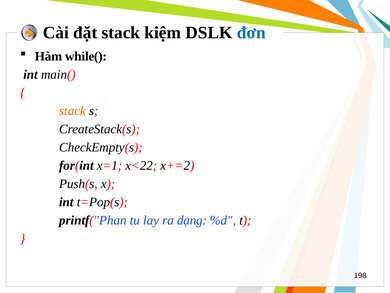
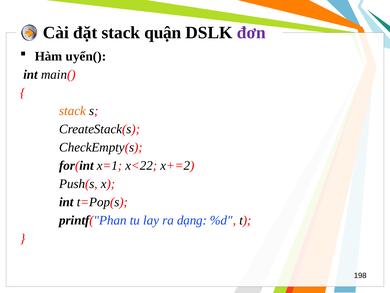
kiệm: kiệm -> quận
đơn colour: blue -> purple
while(: while( -> uyển(
